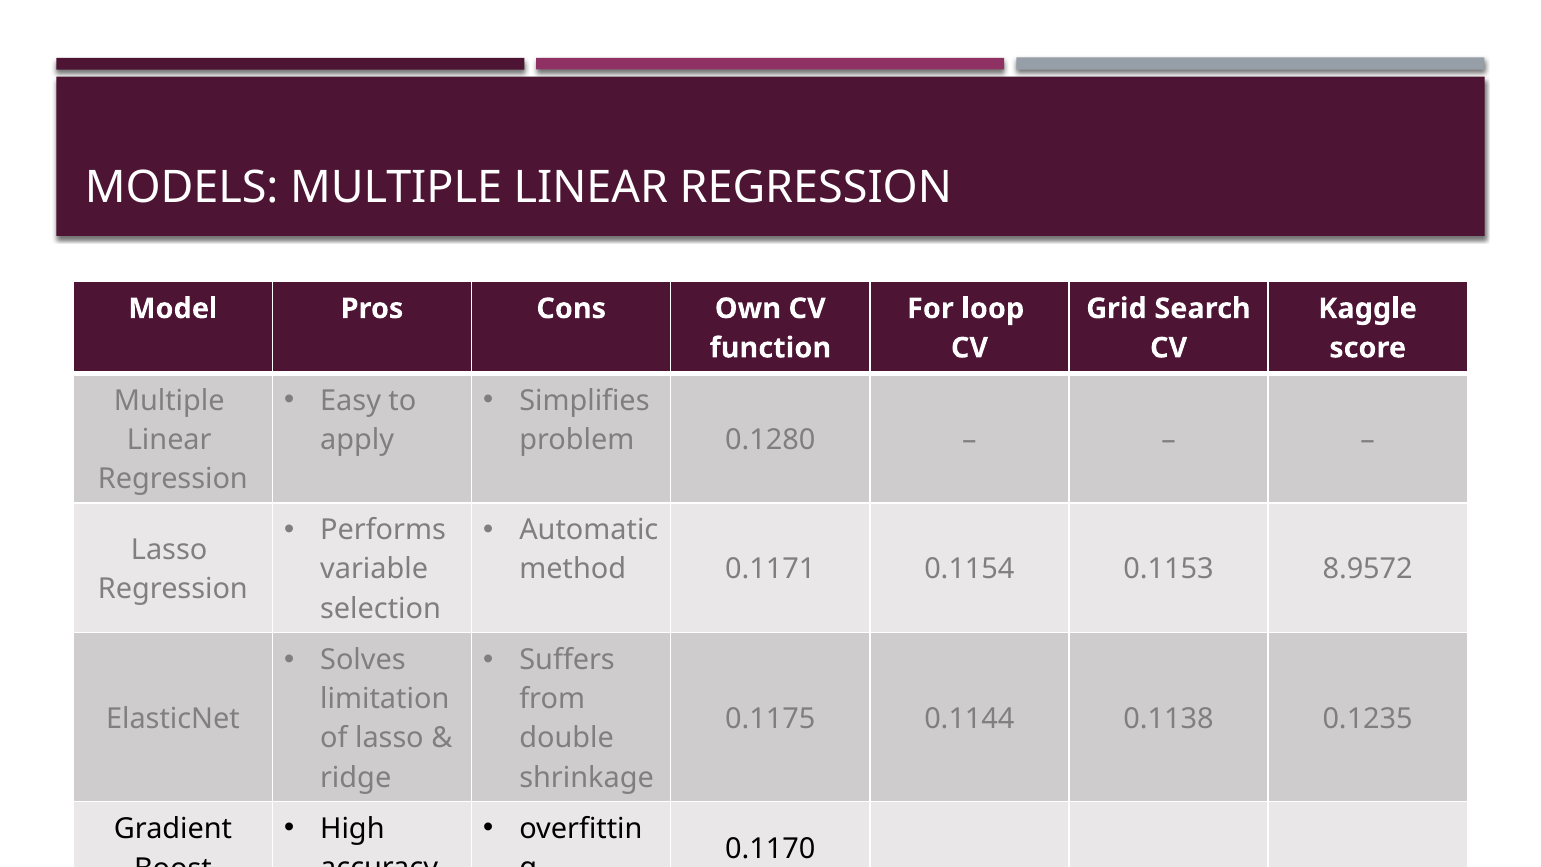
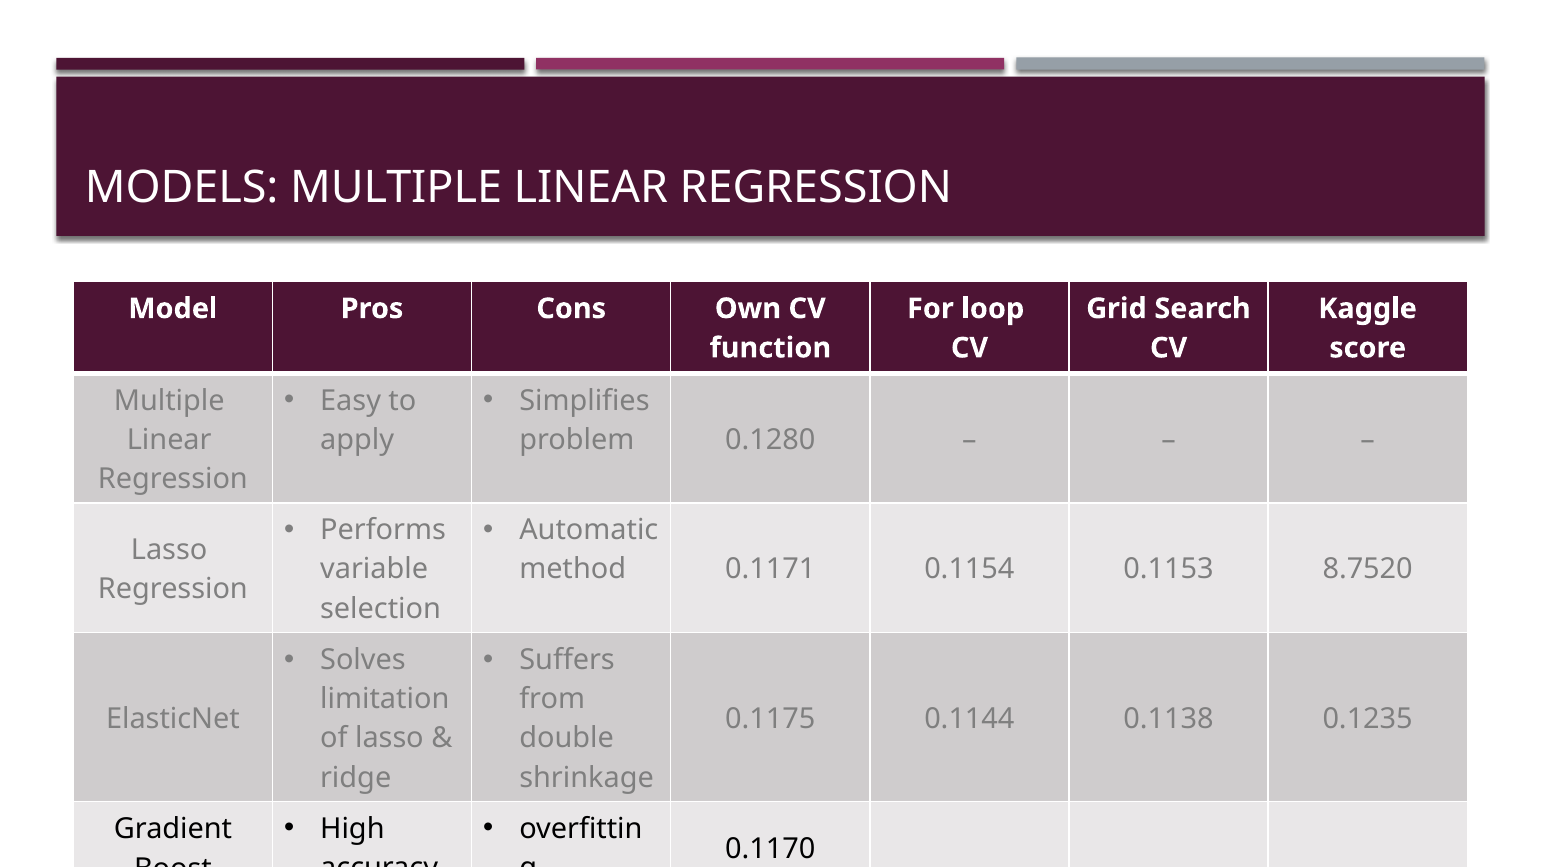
8.9572: 8.9572 -> 8.7520
